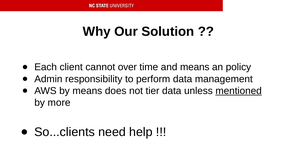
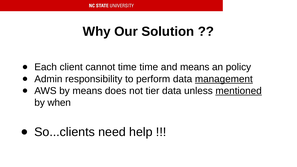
cannot over: over -> time
management underline: none -> present
more: more -> when
